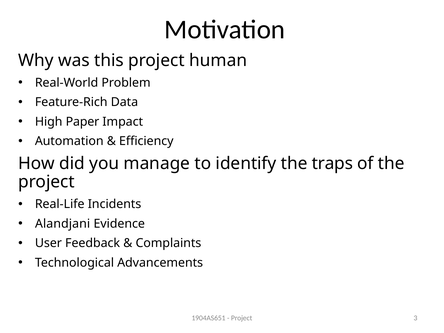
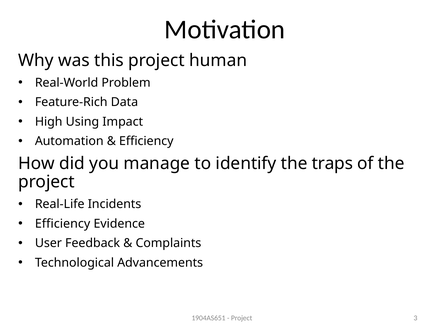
Paper: Paper -> Using
Alandjani at (63, 224): Alandjani -> Efficiency
